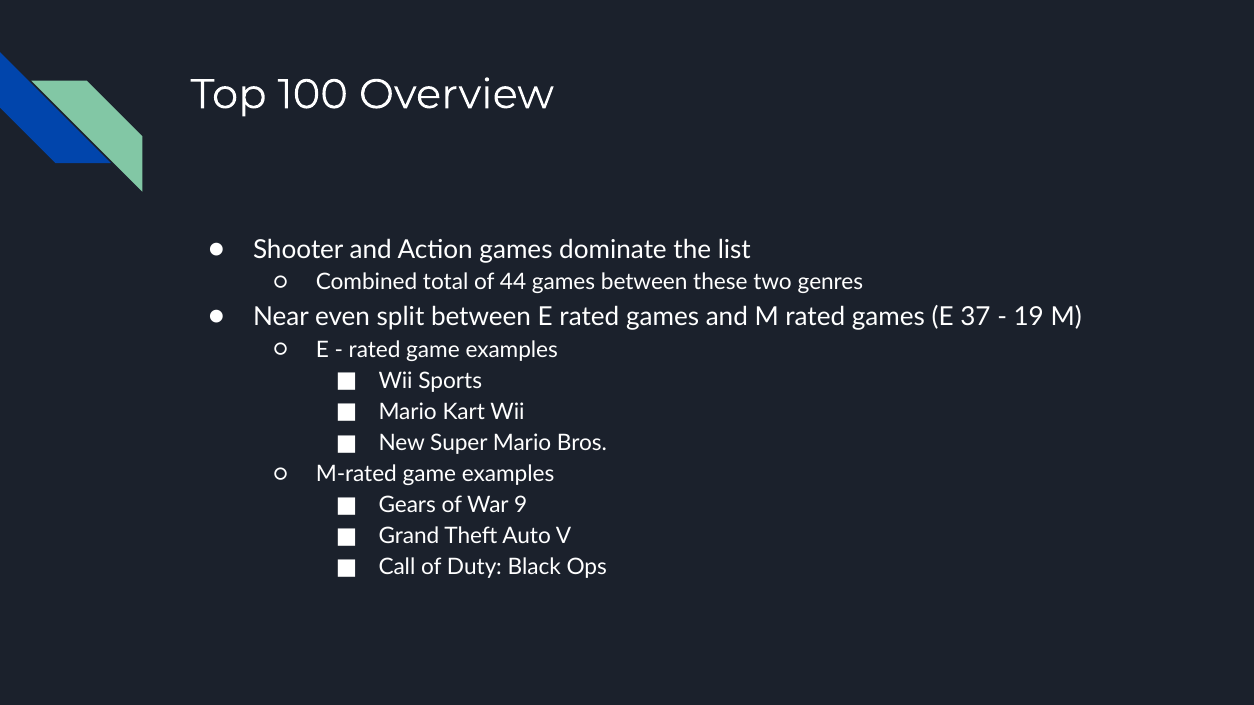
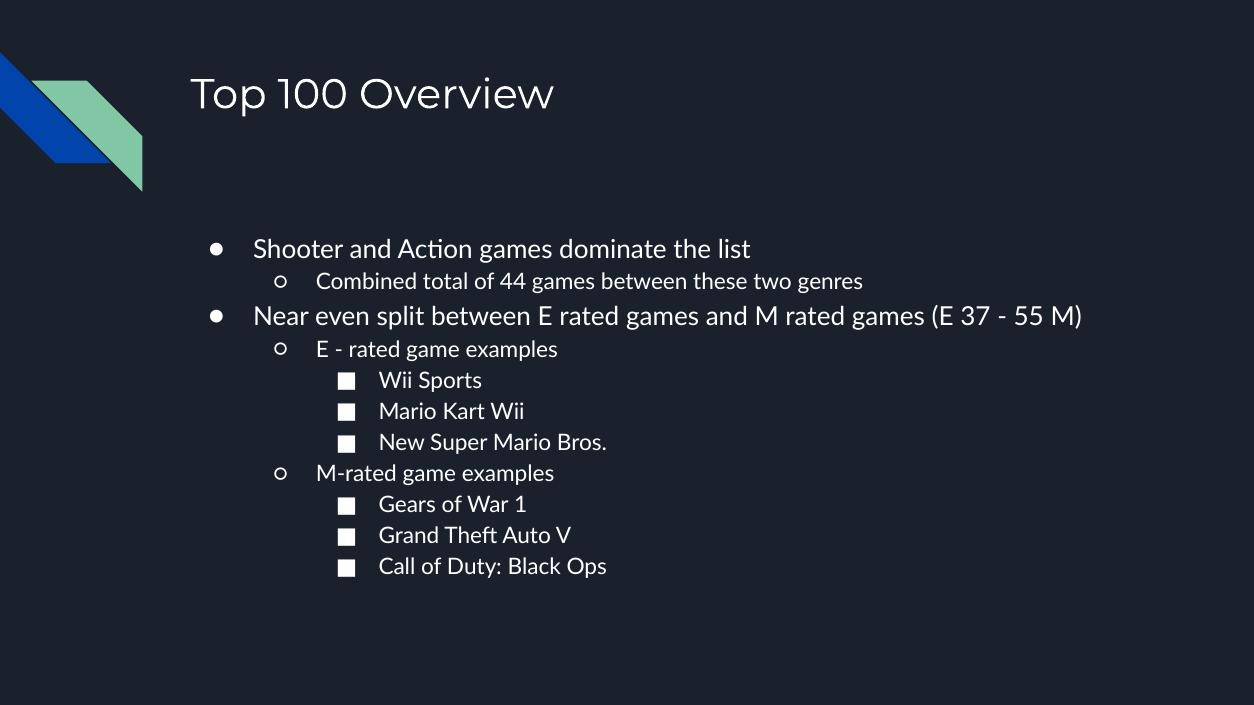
19: 19 -> 55
9: 9 -> 1
